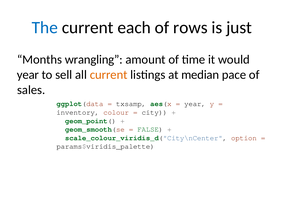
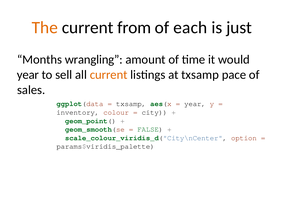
The colour: blue -> orange
each: each -> from
rows: rows -> each
at median: median -> txsamp
